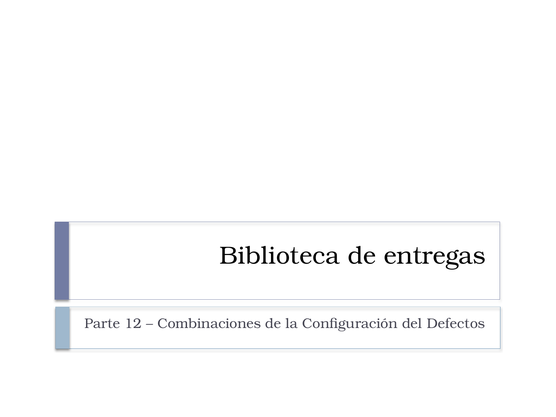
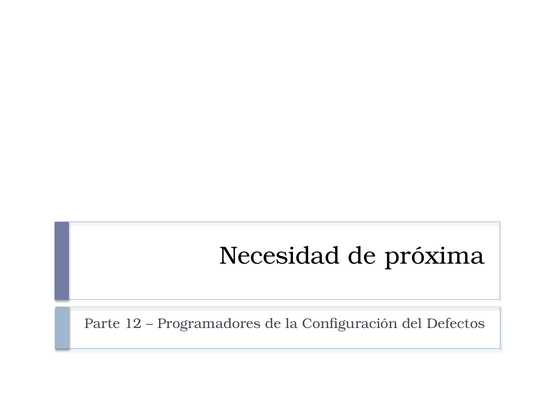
Biblioteca: Biblioteca -> Necesidad
entregas: entregas -> próxima
Combinaciones: Combinaciones -> Programadores
